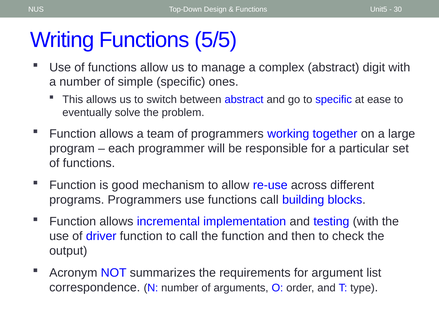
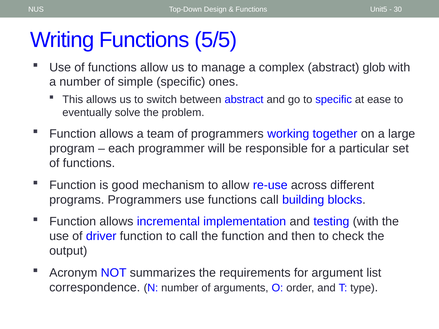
digit: digit -> glob
